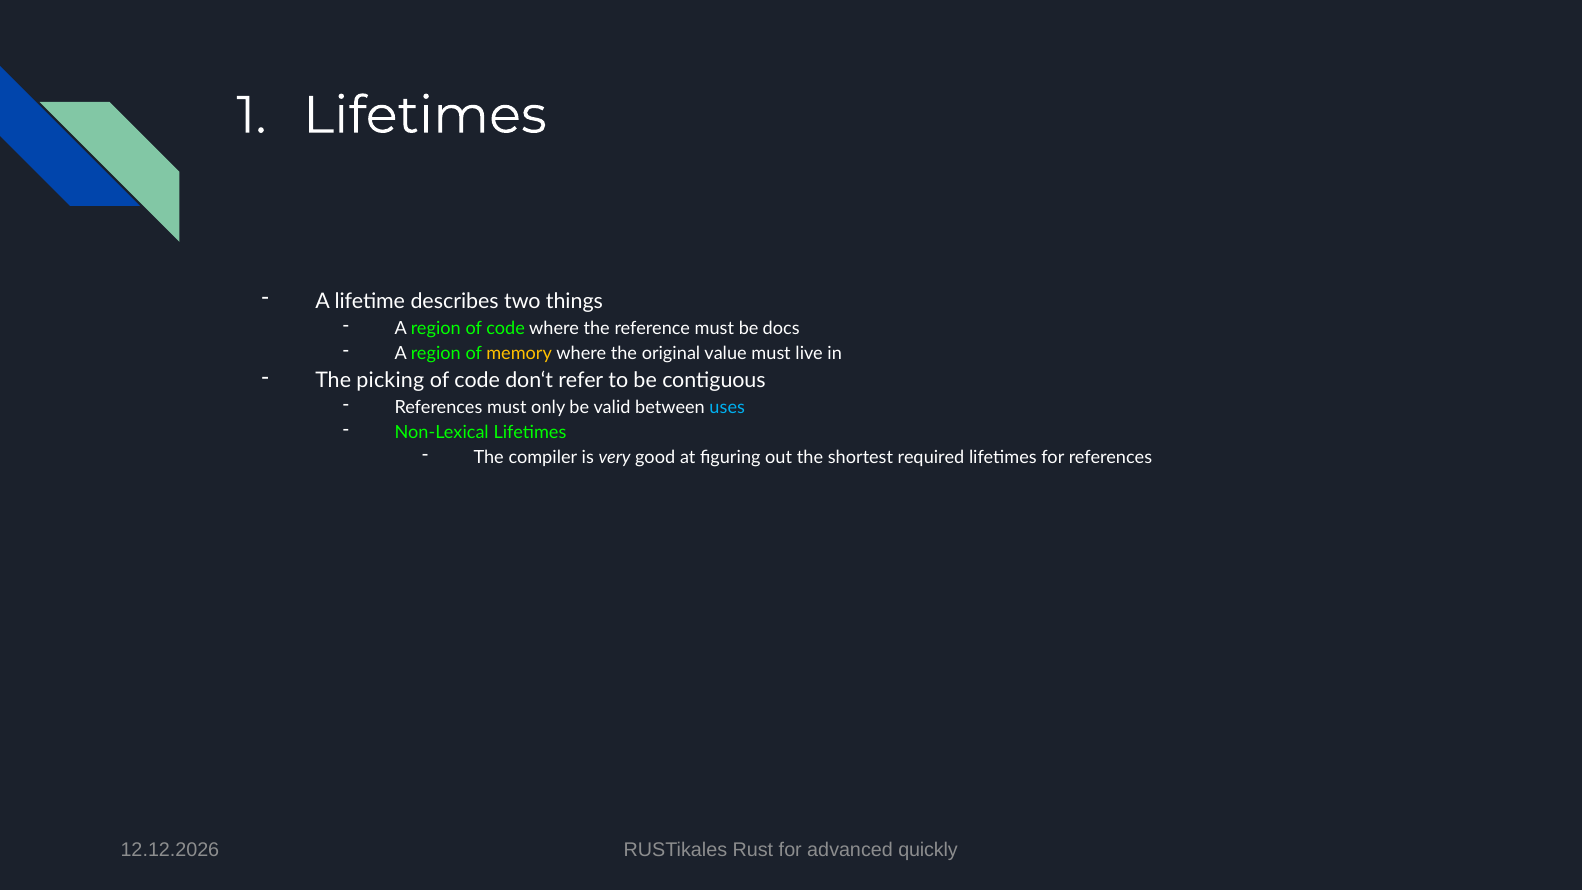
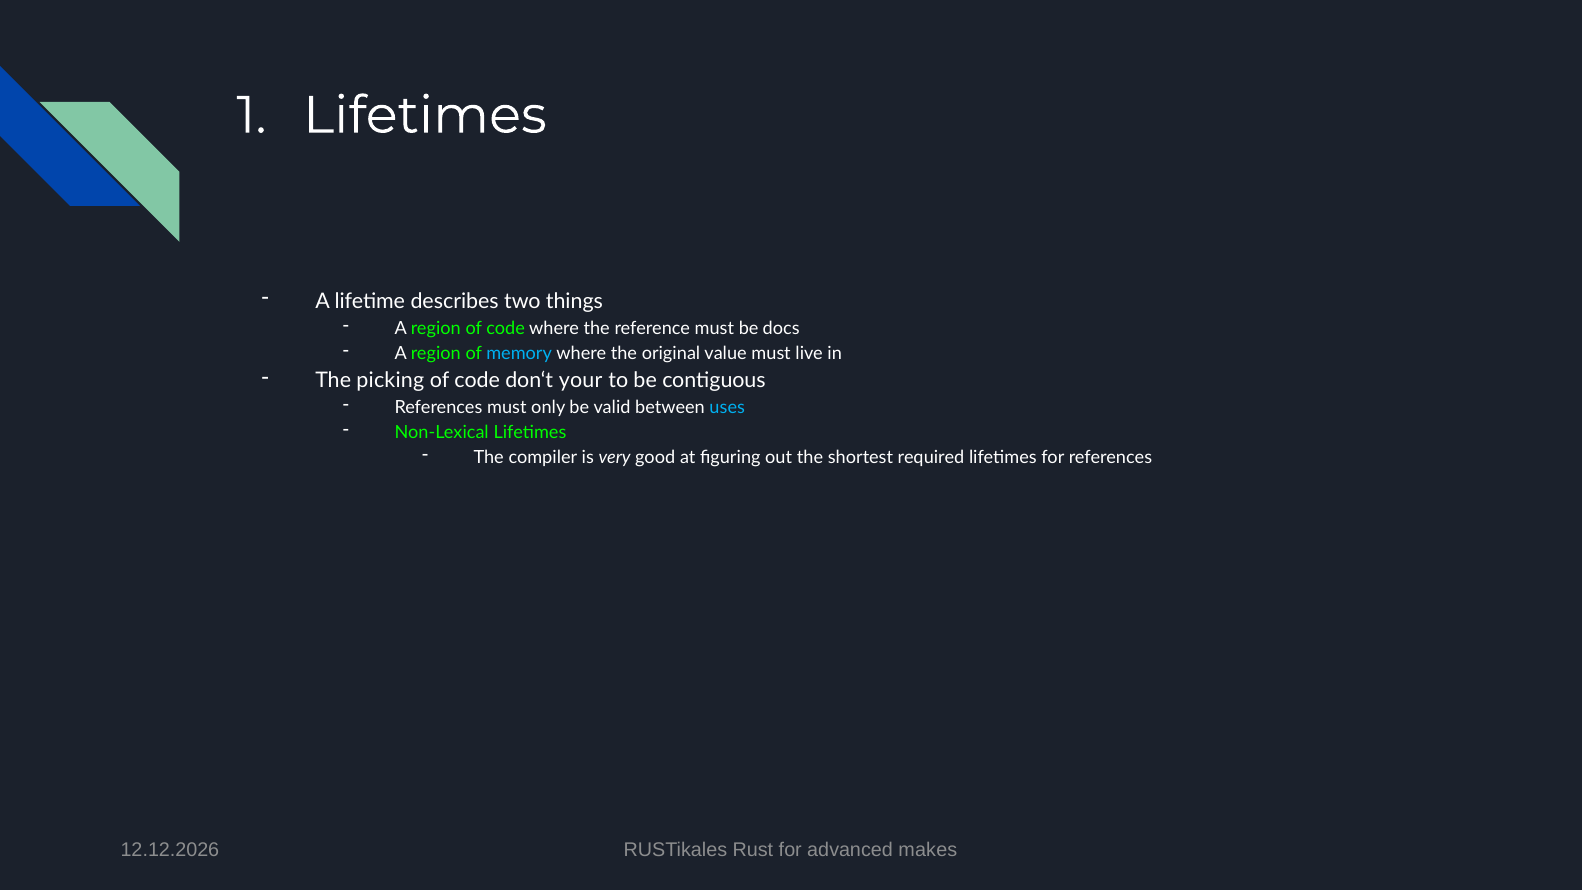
memory colour: yellow -> light blue
refer: refer -> your
quickly: quickly -> makes
